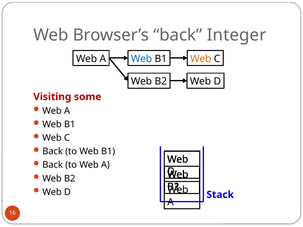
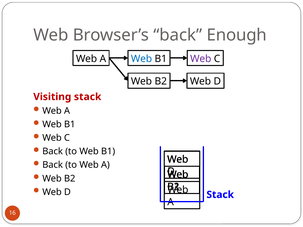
Integer: Integer -> Enough
Web at (201, 59) colour: orange -> purple
Visiting some: some -> stack
